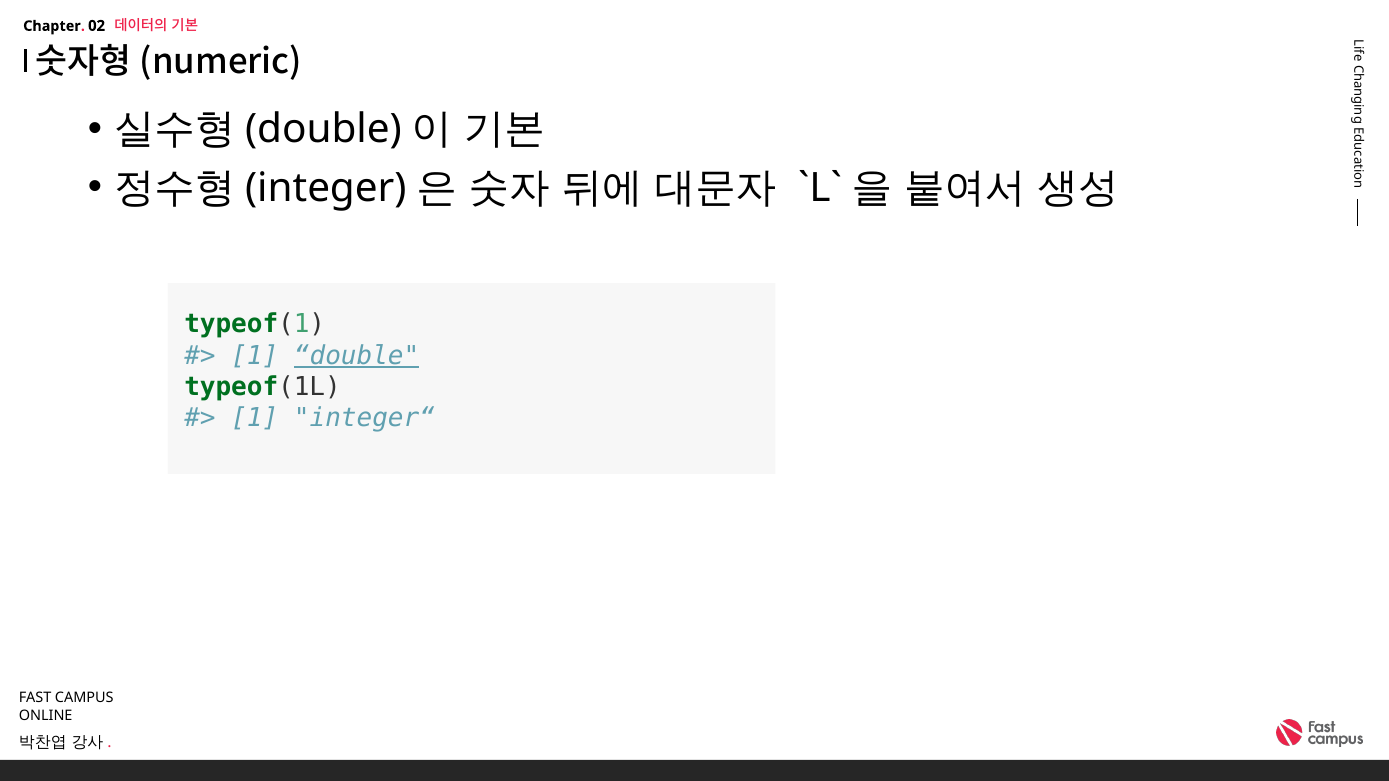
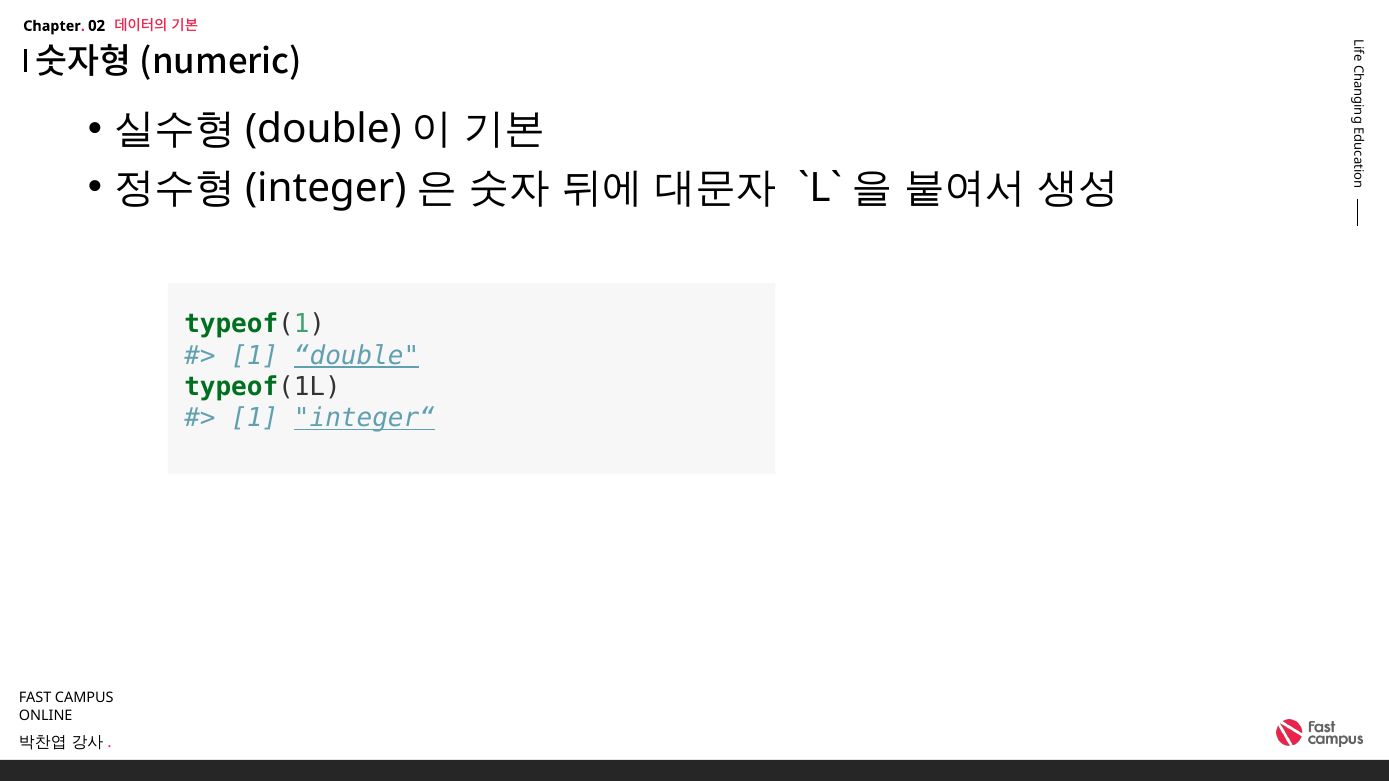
integer“ underline: none -> present
